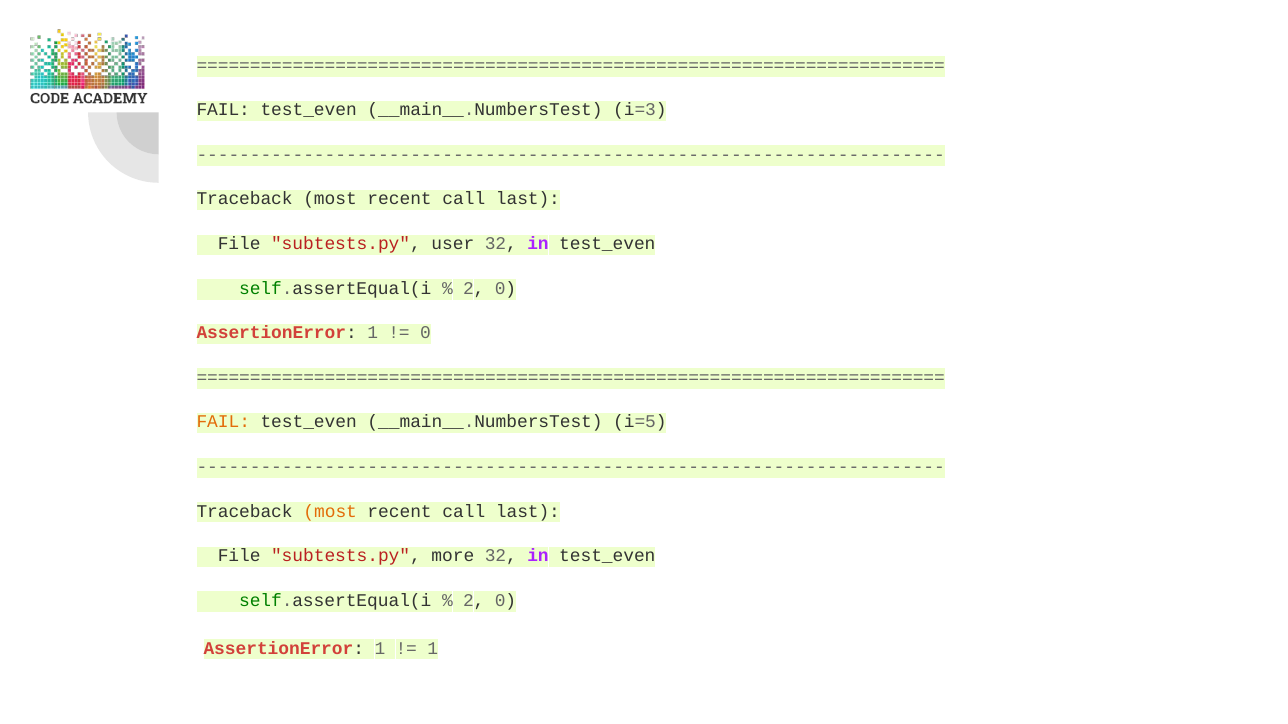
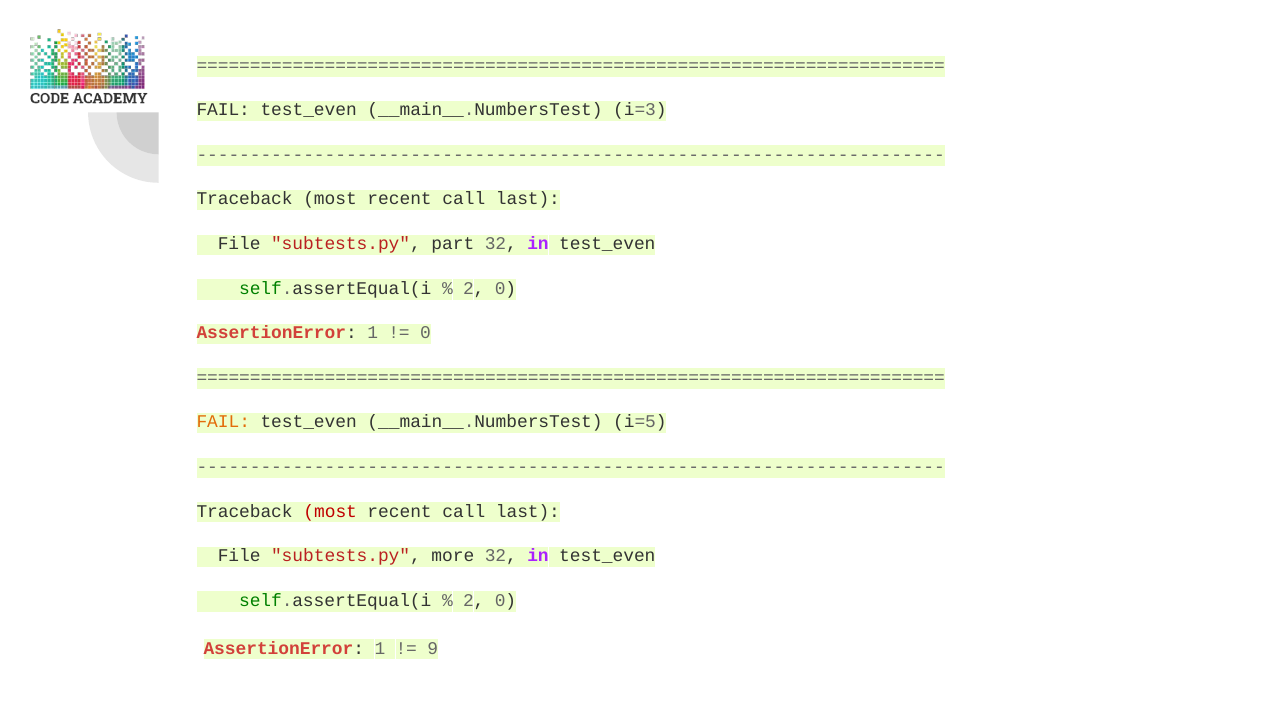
user: user -> part
most at (330, 512) colour: orange -> red
1 at (433, 649): 1 -> 9
